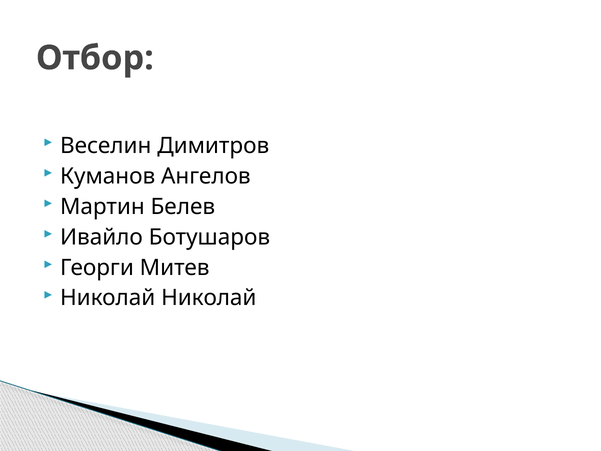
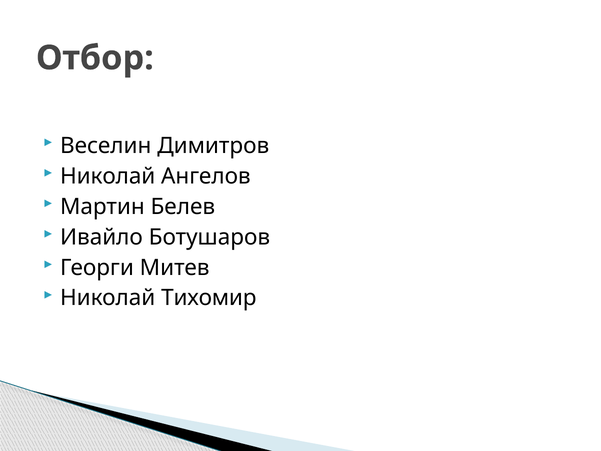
Куманов at (108, 176): Куманов -> Николай
Николай Николай: Николай -> Тихомир
